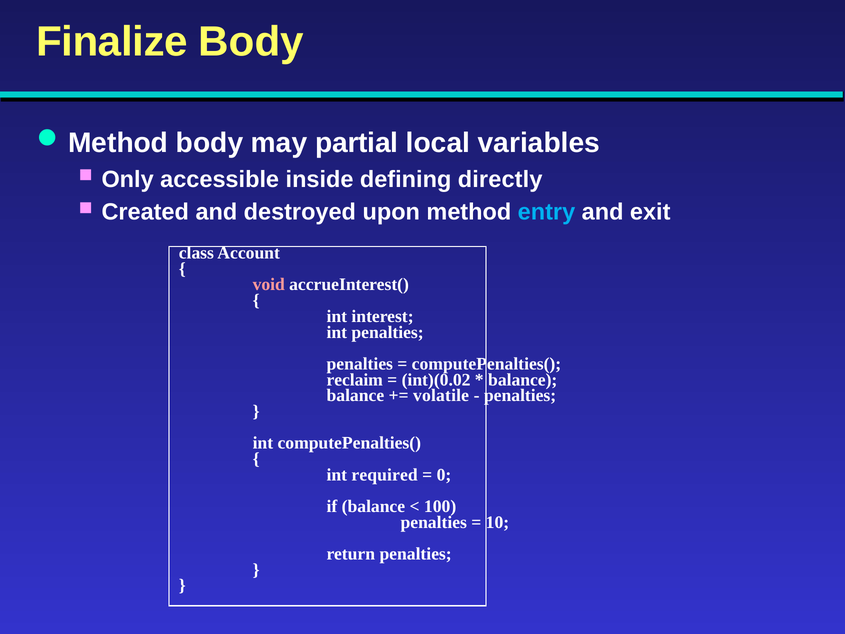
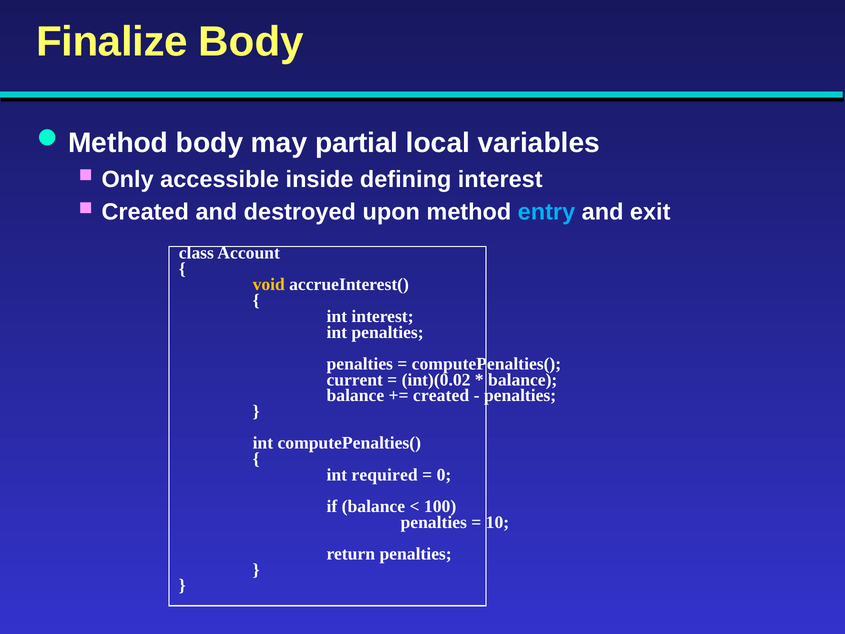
defining directly: directly -> interest
void colour: pink -> yellow
reclaim: reclaim -> current
volatile at (441, 395): volatile -> created
